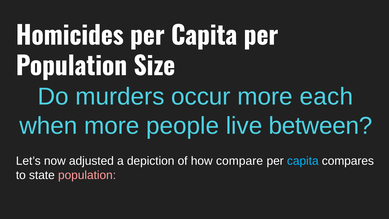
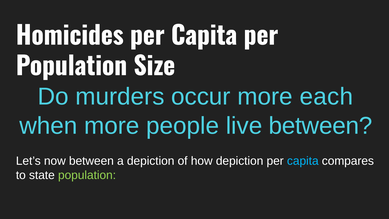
now adjusted: adjusted -> between
how compare: compare -> depiction
population at (87, 175) colour: pink -> light green
